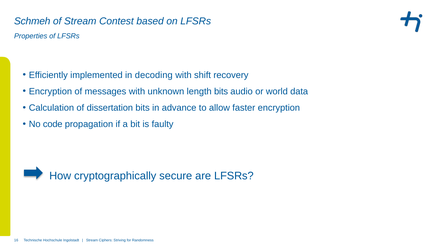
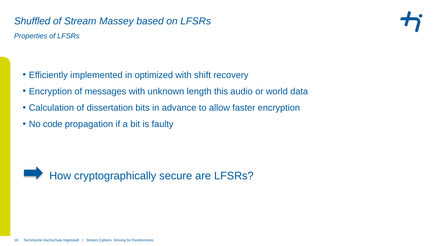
Schmeh: Schmeh -> Shuffled
Contest: Contest -> Massey
decoding: decoding -> optimized
length bits: bits -> this
